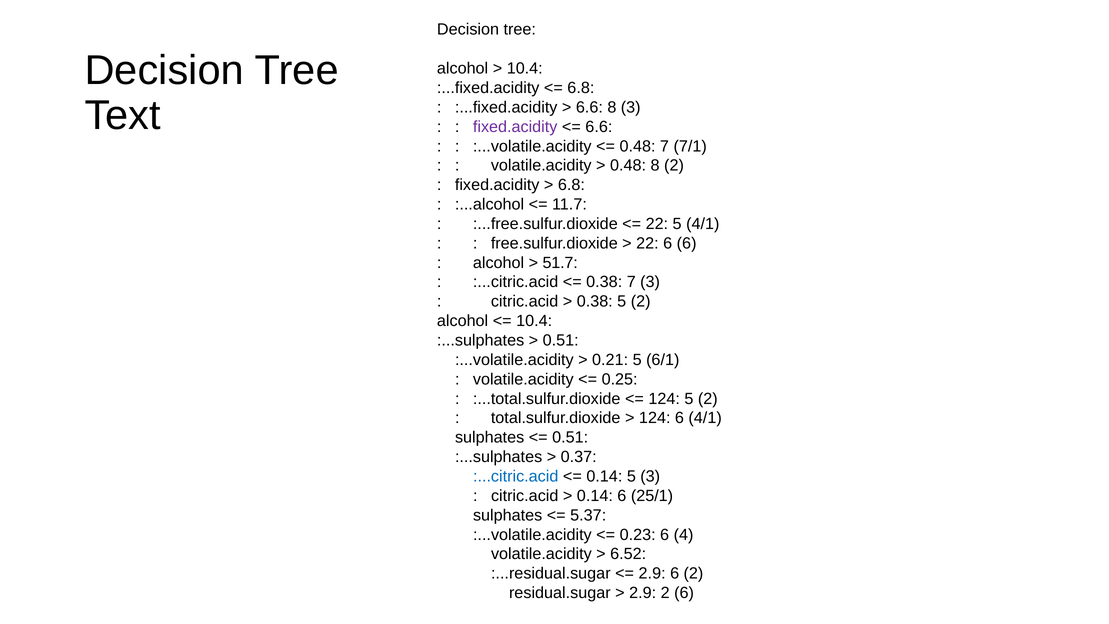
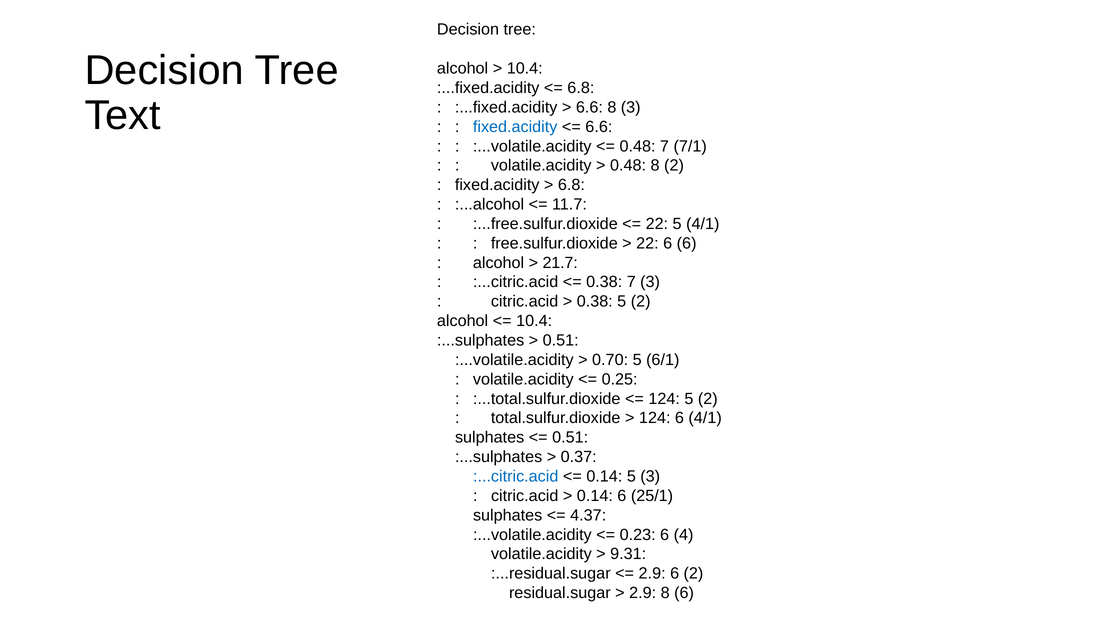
fixed.acidity at (515, 127) colour: purple -> blue
51.7: 51.7 -> 21.7
0.21: 0.21 -> 0.70
5.37: 5.37 -> 4.37
6.52: 6.52 -> 9.31
2.9 2: 2 -> 8
